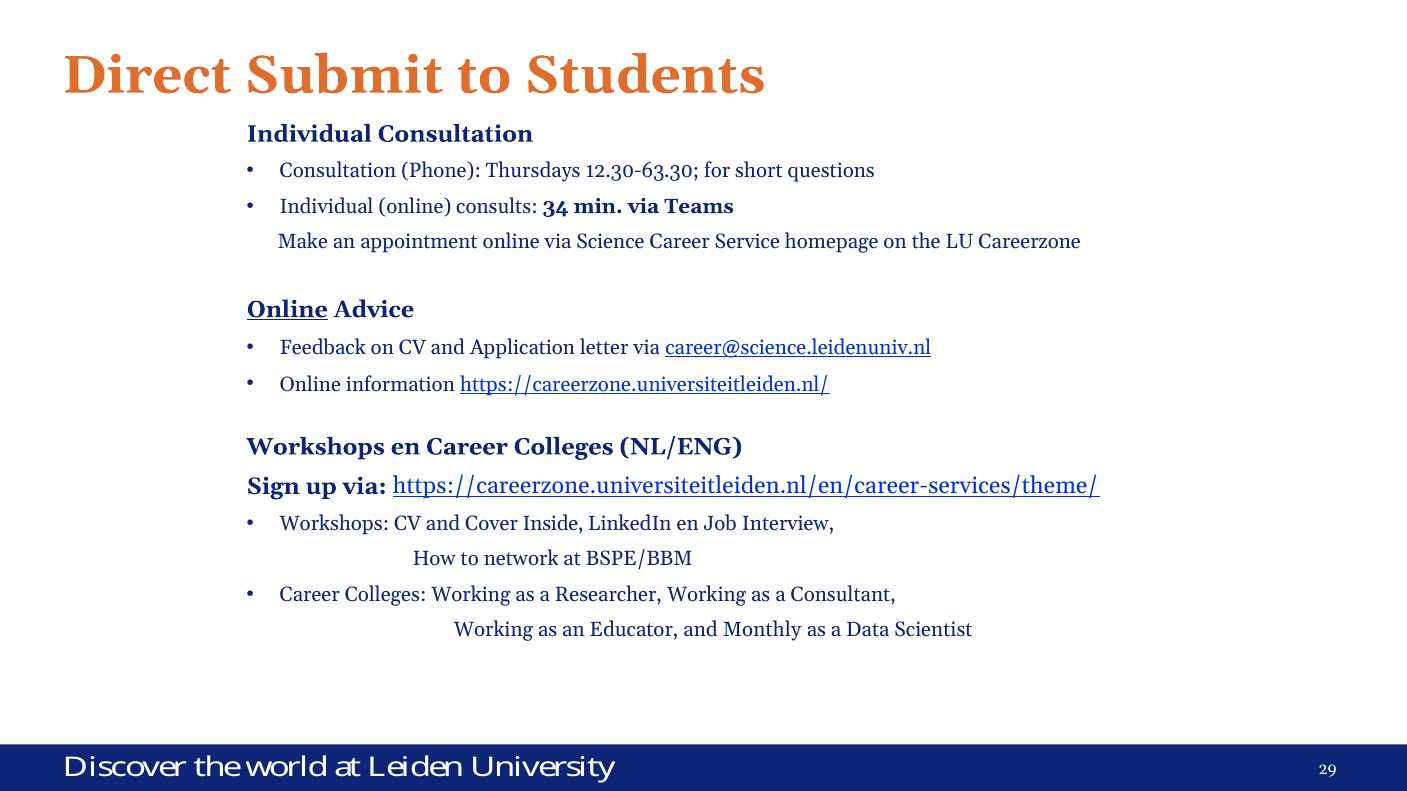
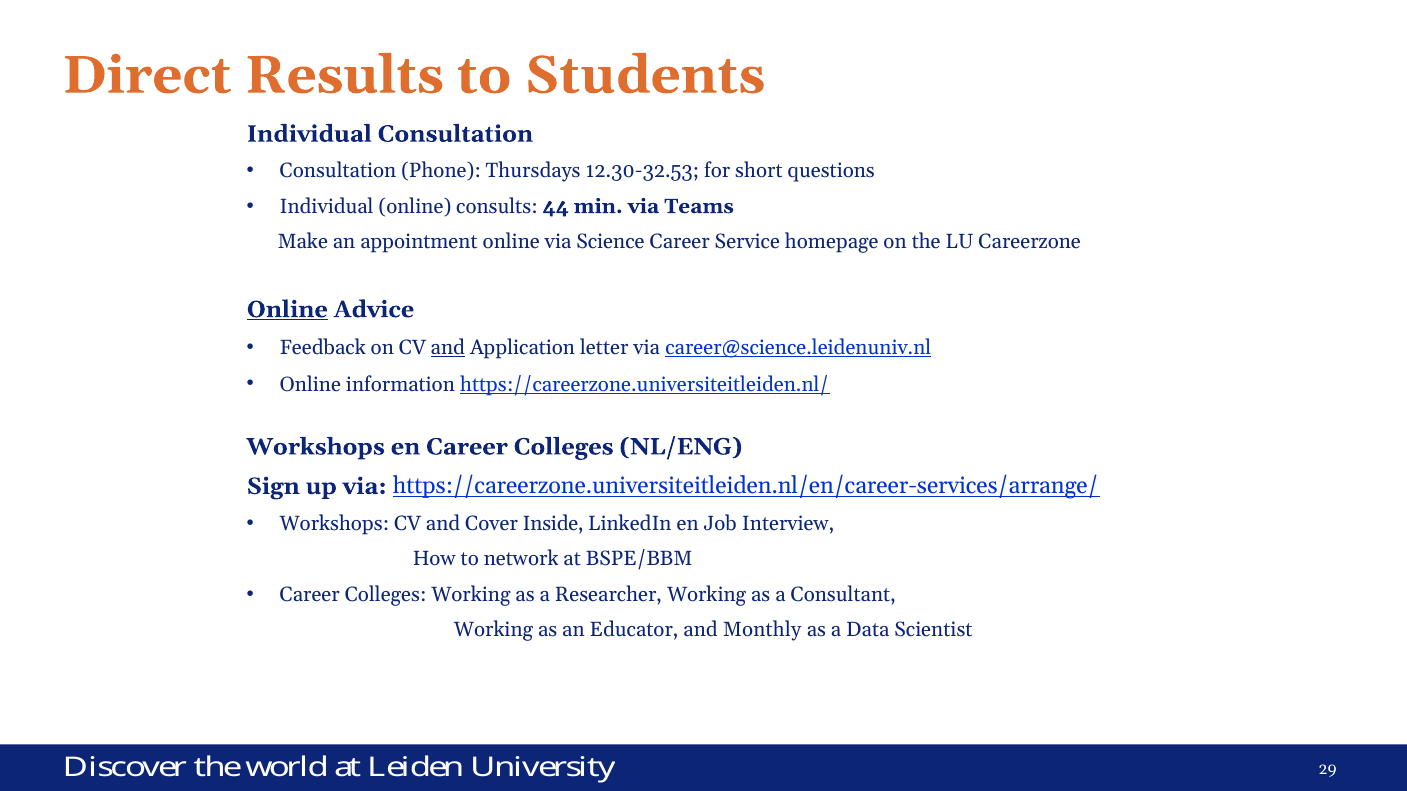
Submit: Submit -> Results
12.30-63.30: 12.30-63.30 -> 12.30-32.53
34: 34 -> 44
and at (448, 348) underline: none -> present
https://careerzone.universiteitleiden.nl/en/career-services/theme/: https://careerzone.universiteitleiden.nl/en/career-services/theme/ -> https://careerzone.universiteitleiden.nl/en/career-services/arrange/
